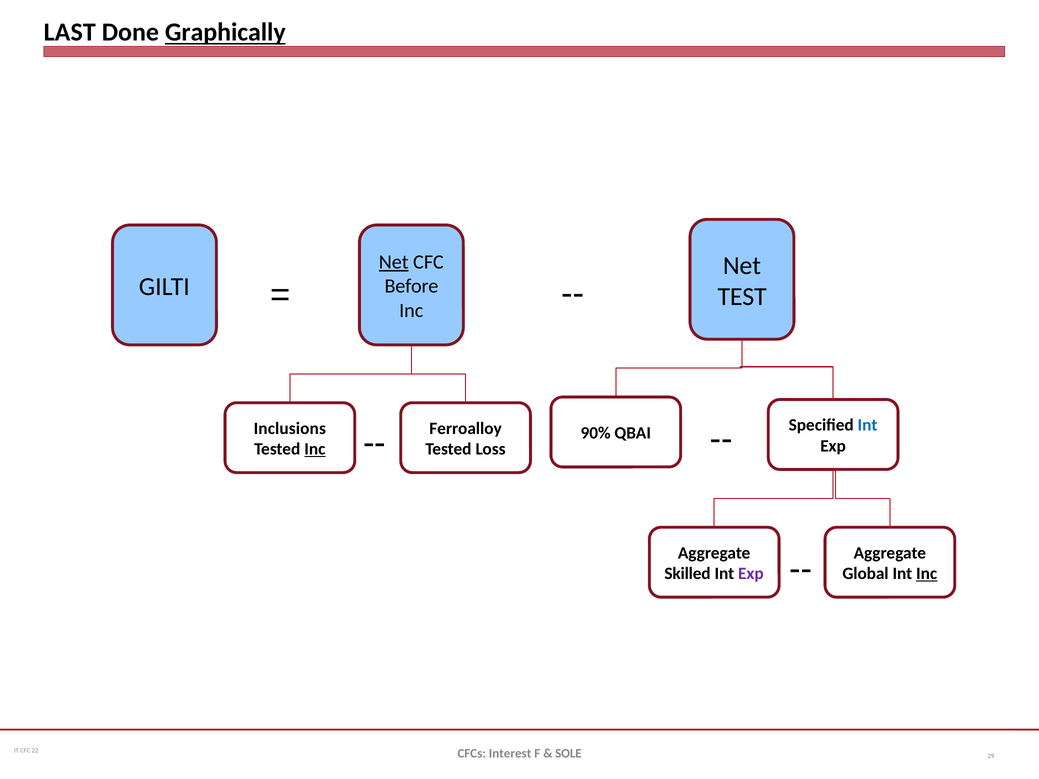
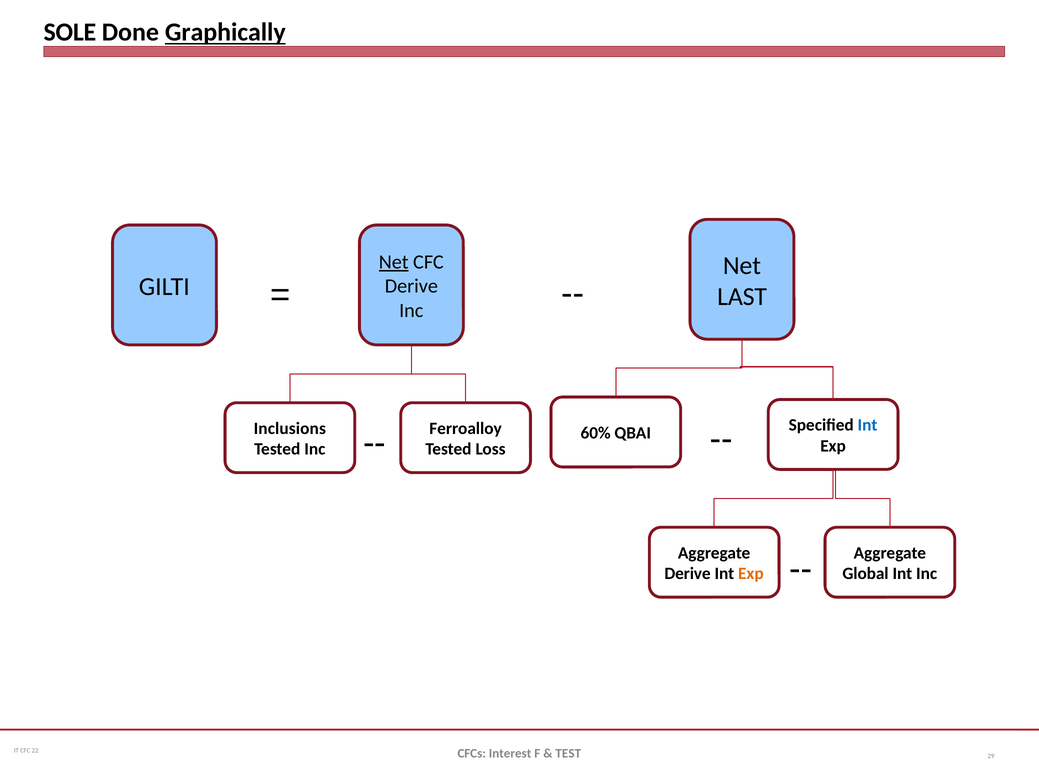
LAST: LAST -> SOLE
Before at (411, 286): Before -> Derive
TEST: TEST -> LAST
90%: 90% -> 60%
Inc at (315, 449) underline: present -> none
Skilled at (688, 574): Skilled -> Derive
Exp at (751, 574) colour: purple -> orange
Inc at (927, 574) underline: present -> none
SOLE: SOLE -> TEST
